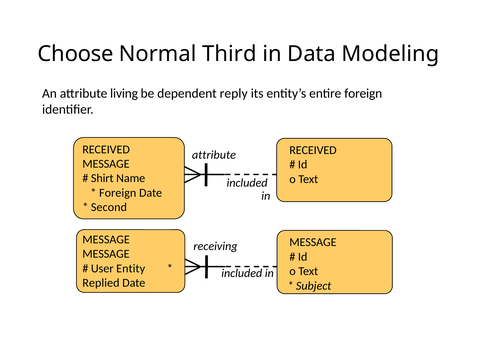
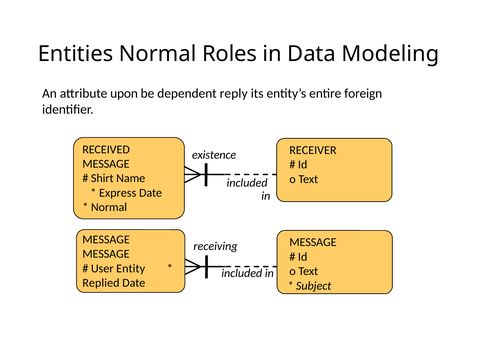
Choose: Choose -> Entities
Third: Third -> Roles
living: living -> upon
RECEIVED at (313, 150): RECEIVED -> RECEIVER
attribute at (214, 155): attribute -> existence
Foreign at (118, 193): Foreign -> Express
Second at (109, 207): Second -> Normal
